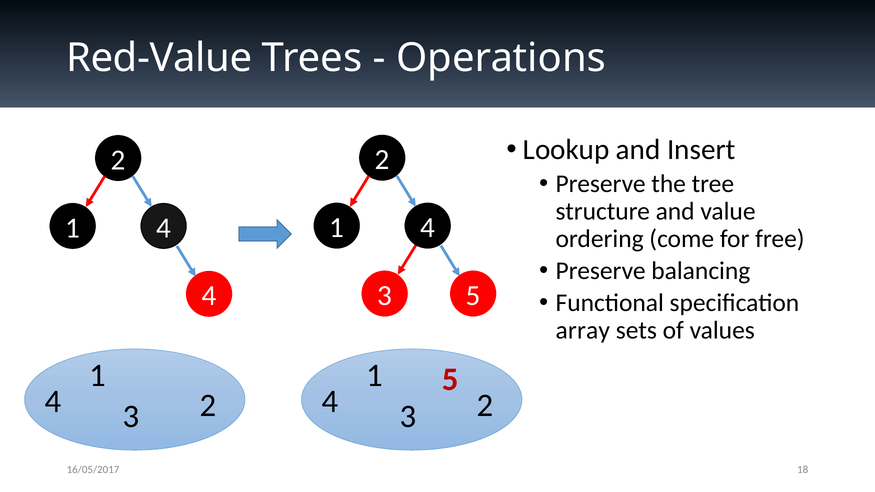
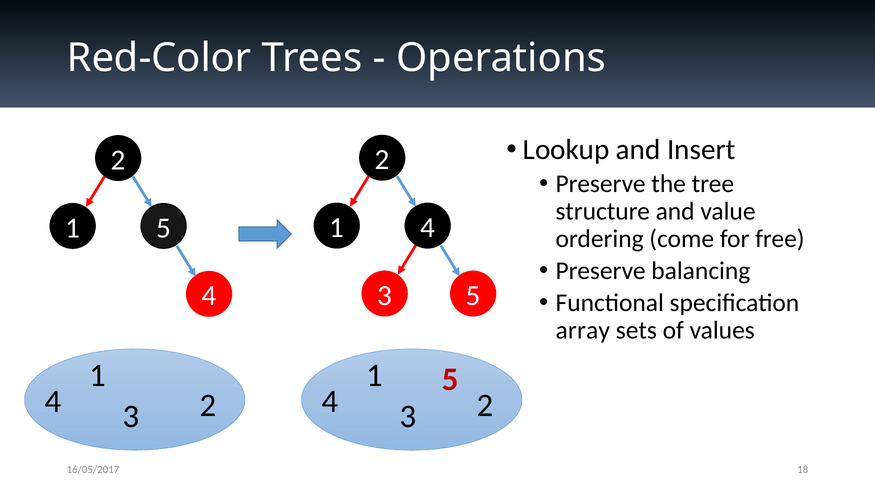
Red-Value: Red-Value -> Red-Color
4 at (164, 228): 4 -> 5
